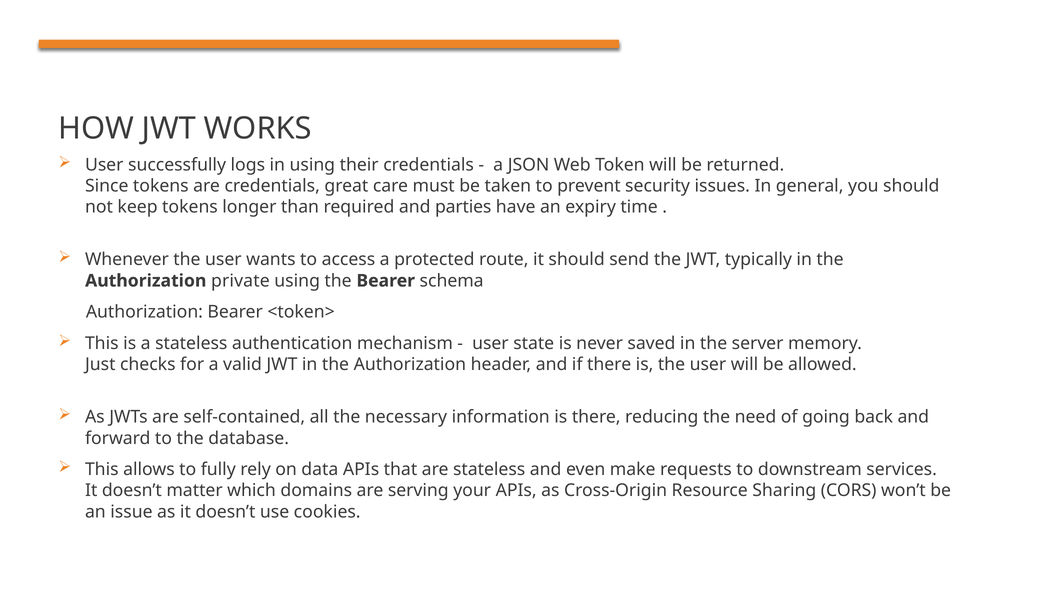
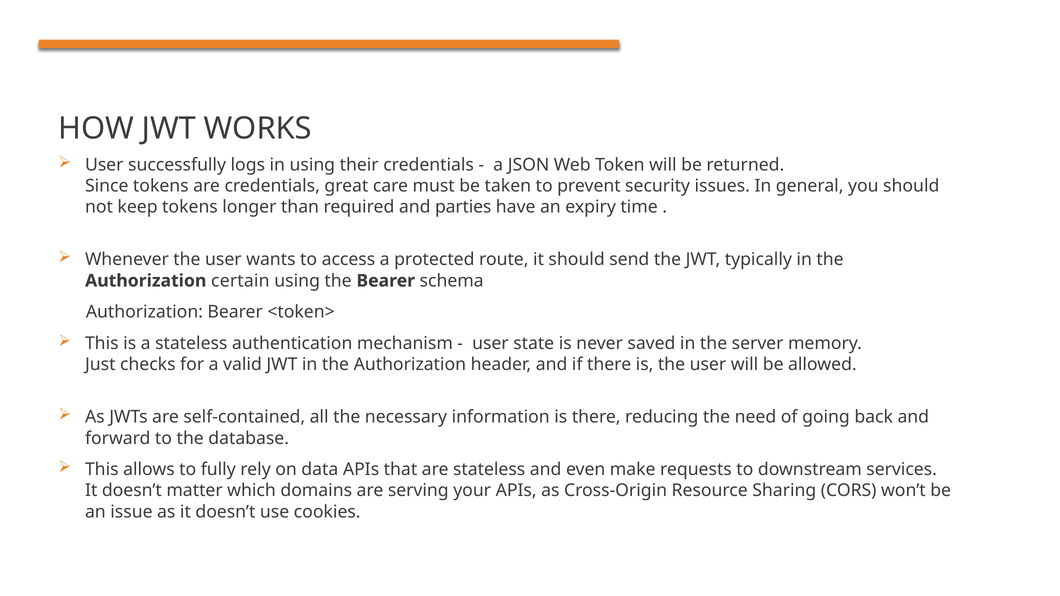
private: private -> certain
